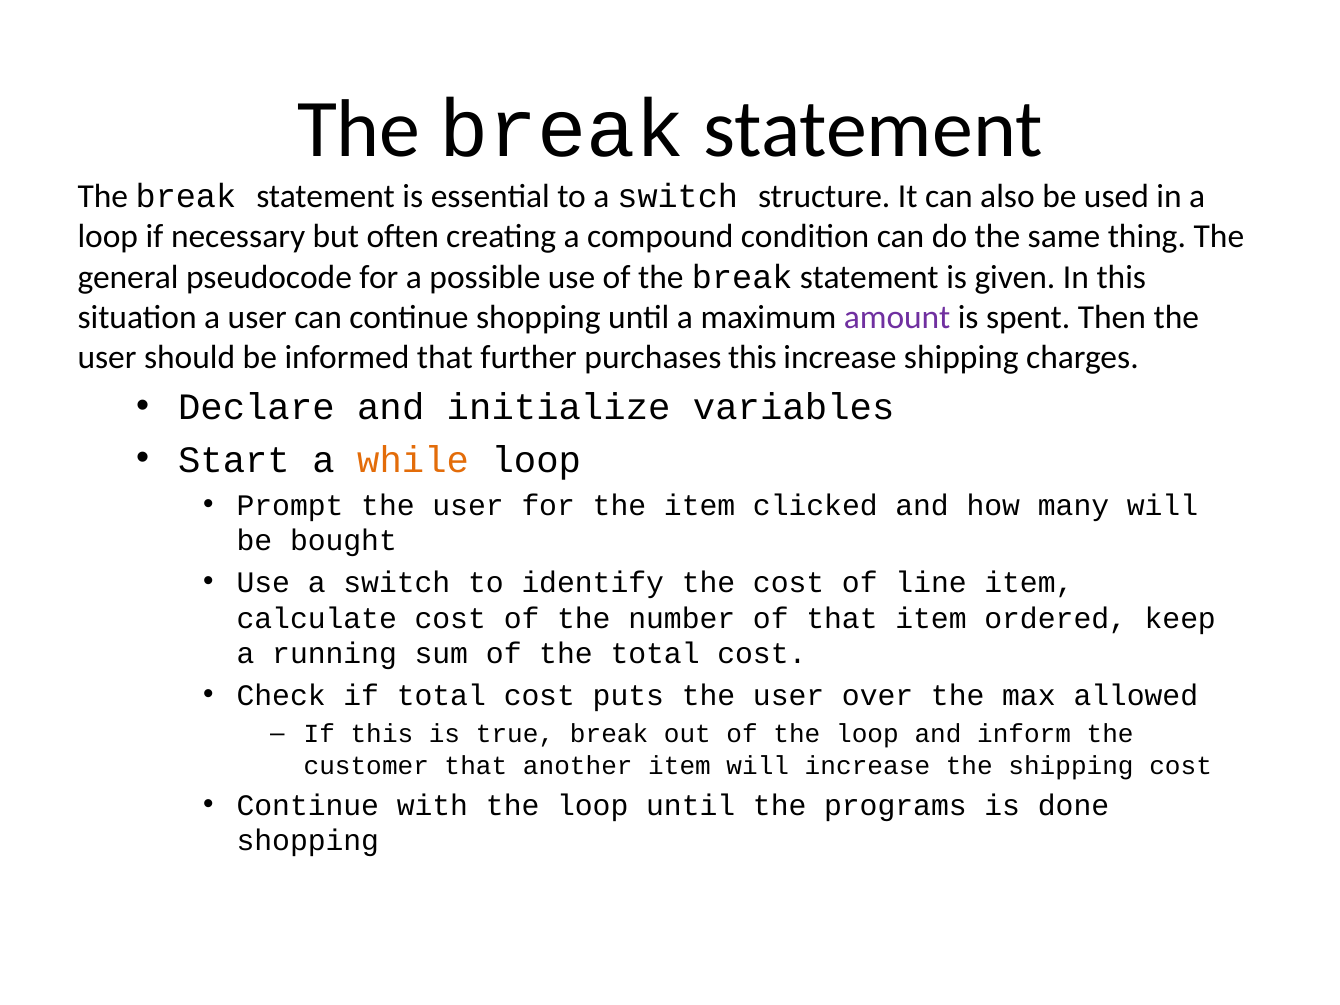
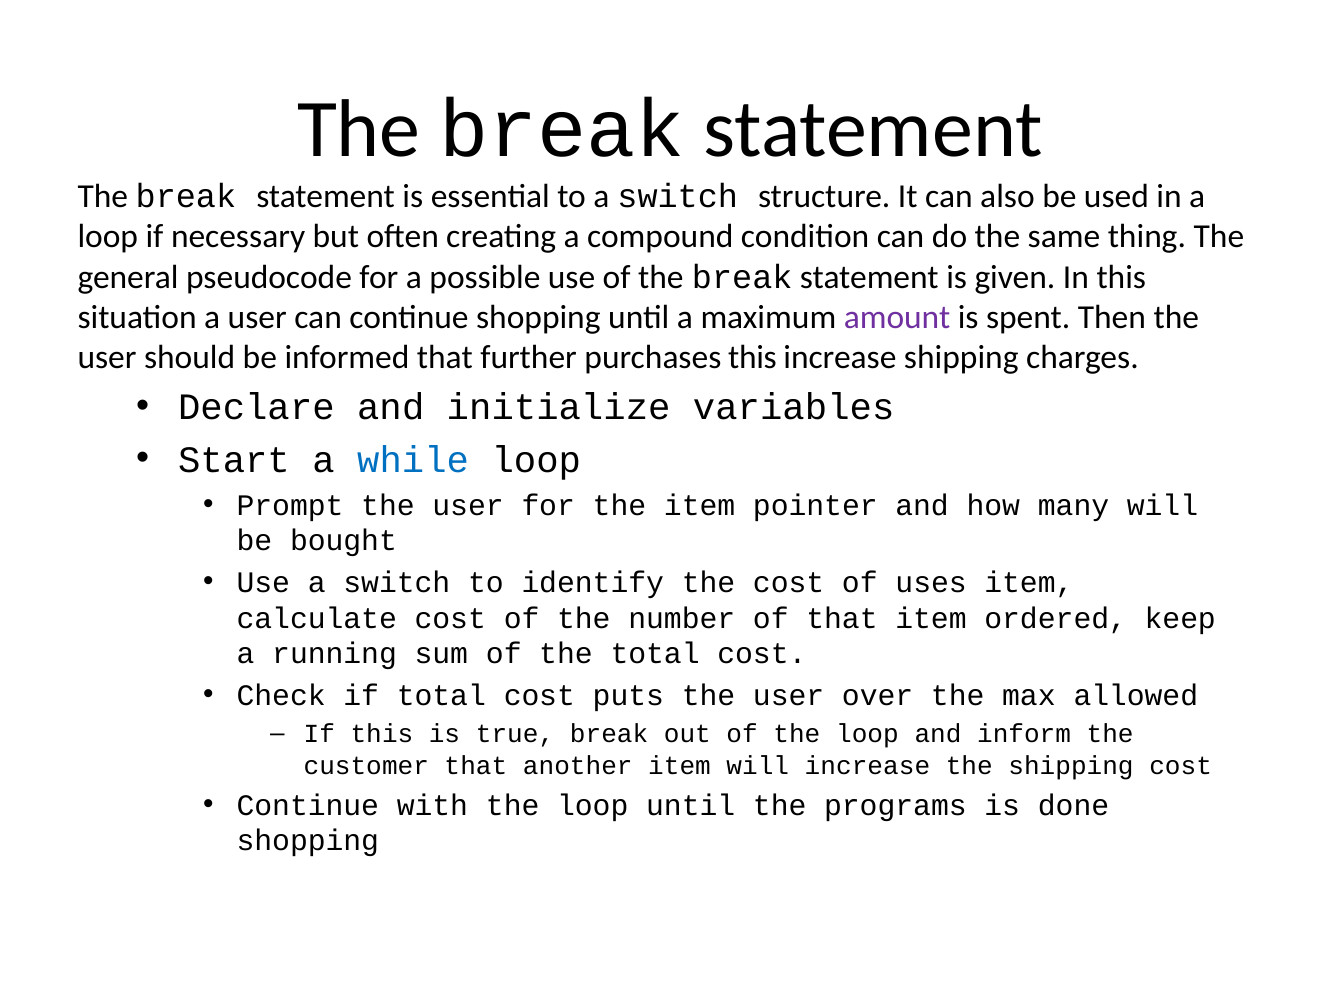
while colour: orange -> blue
clicked: clicked -> pointer
line: line -> uses
